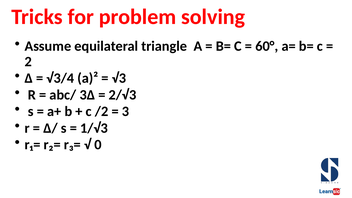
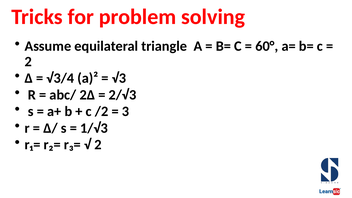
3∆: 3∆ -> 2∆
0 at (98, 145): 0 -> 2
